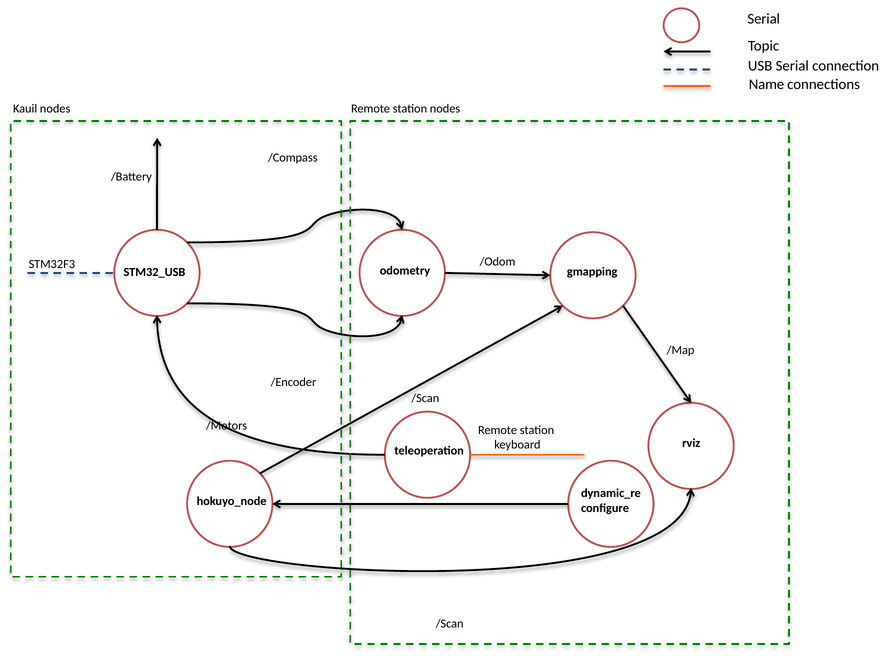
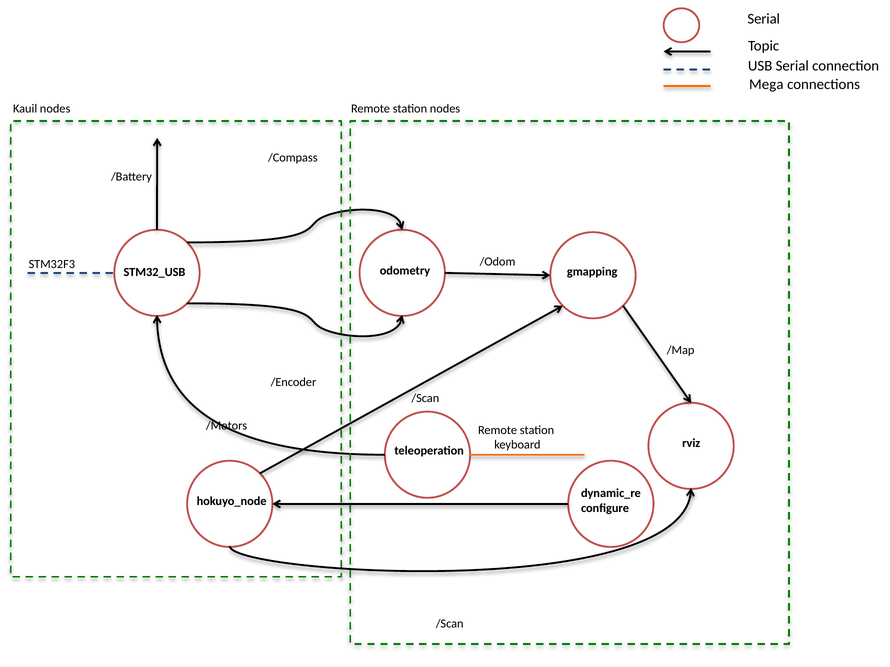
Name: Name -> Mega
